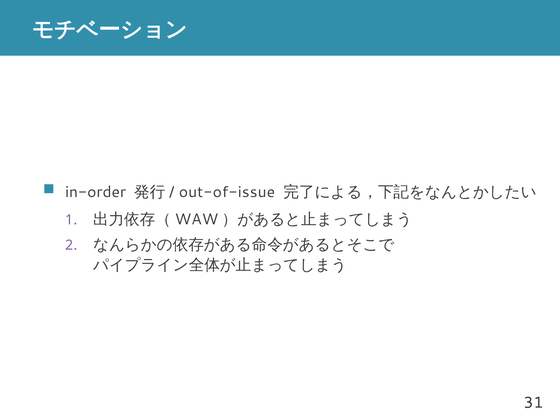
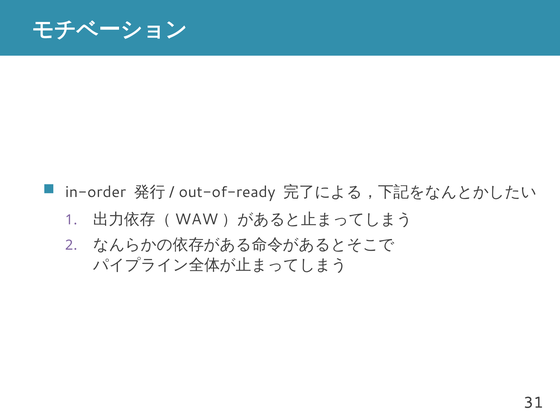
out-of-issue: out-of-issue -> out-of-ready
